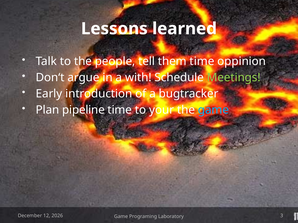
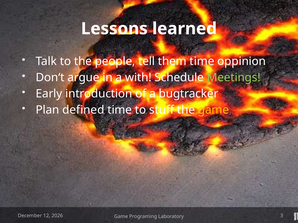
pipeline: pipeline -> defined
your: your -> stuff
game at (213, 110) colour: light blue -> yellow
